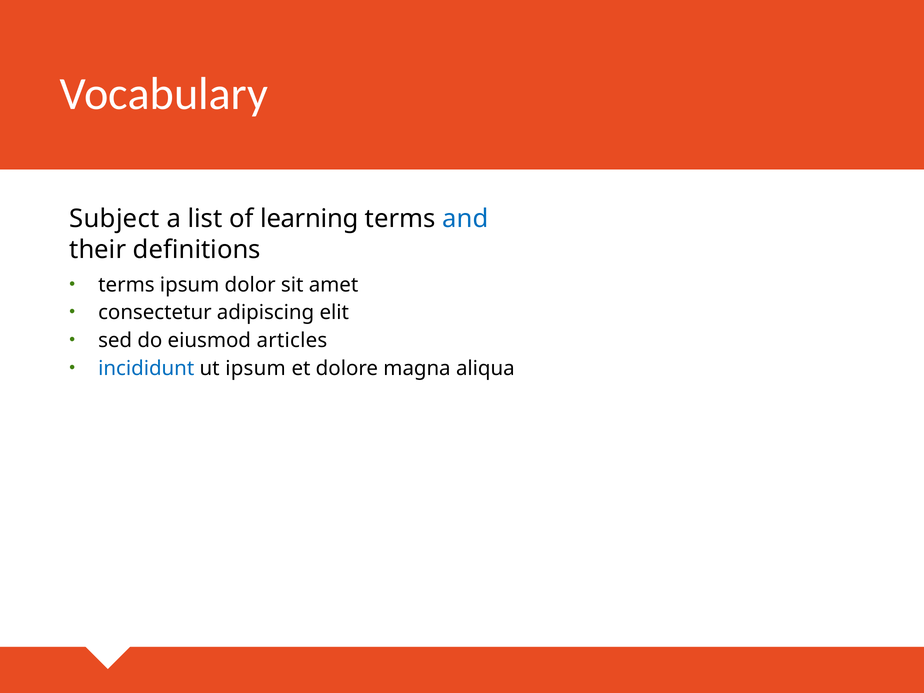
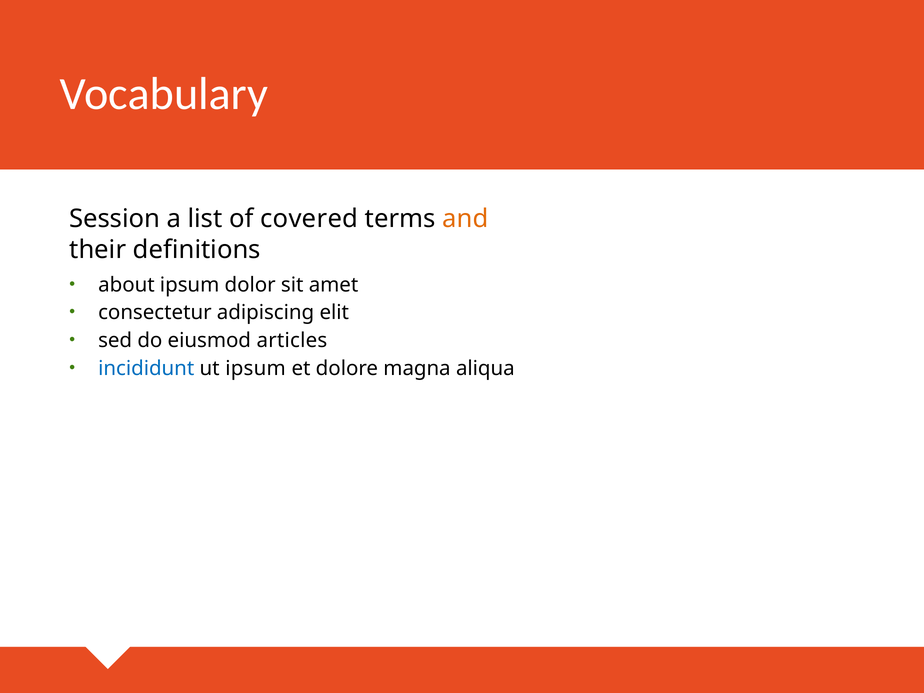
Subject: Subject -> Session
learning: learning -> covered
and colour: blue -> orange
terms at (126, 285): terms -> about
